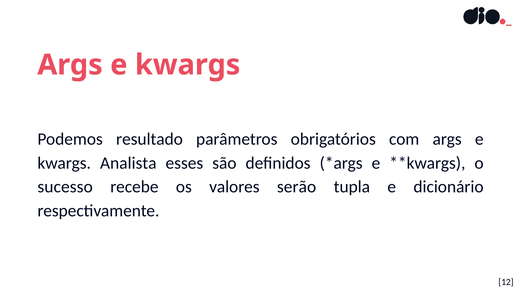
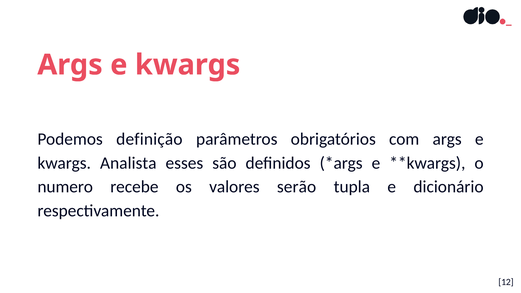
resultado: resultado -> definição
sucesso: sucesso -> numero
